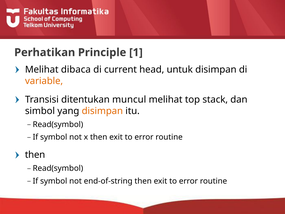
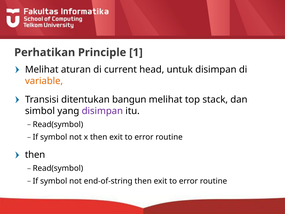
dibaca: dibaca -> aturan
muncul: muncul -> bangun
disimpan at (102, 111) colour: orange -> purple
